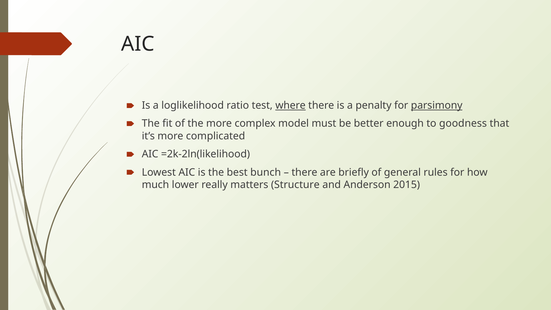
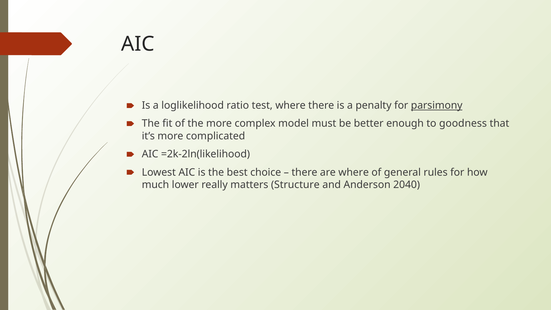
where at (291, 105) underline: present -> none
bunch: bunch -> choice
are briefly: briefly -> where
2015: 2015 -> 2040
